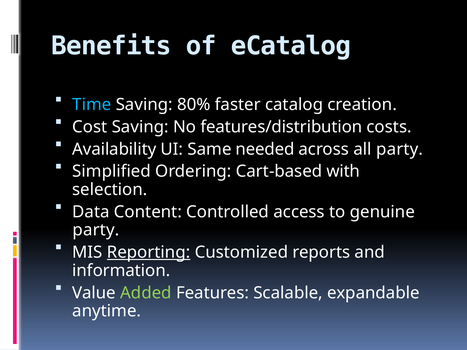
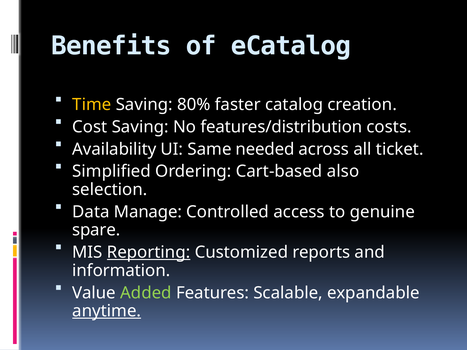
Time colour: light blue -> yellow
all party: party -> ticket
with: with -> also
Content: Content -> Manage
party at (96, 230): party -> spare
anytime underline: none -> present
